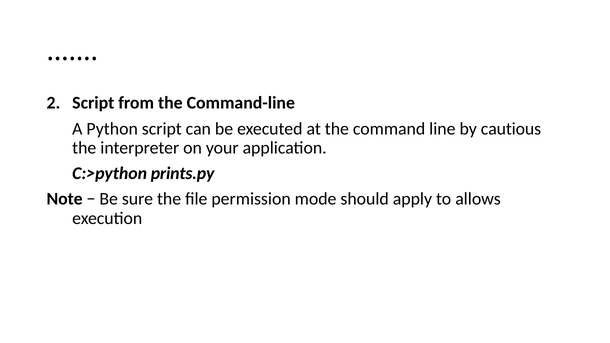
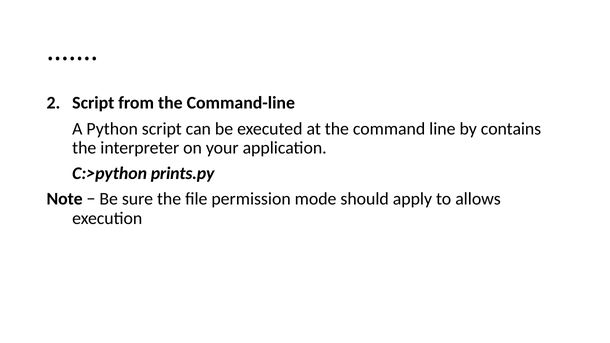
cautious: cautious -> contains
